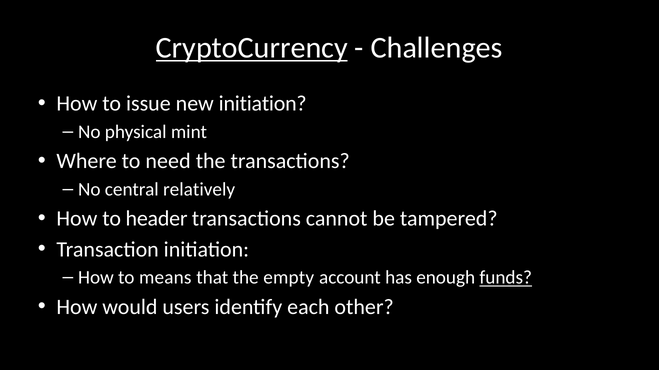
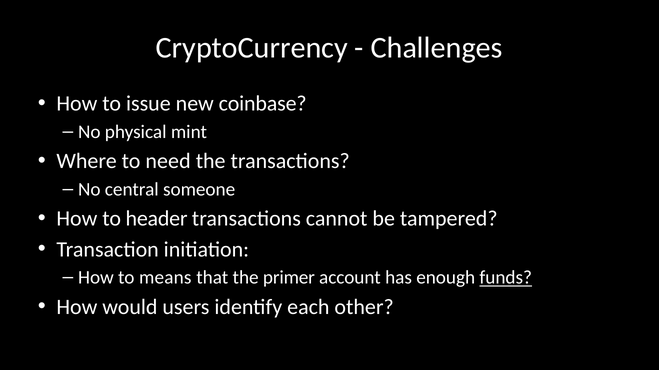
CryptoCurrency underline: present -> none
new initiation: initiation -> coinbase
relatively: relatively -> someone
empty: empty -> primer
